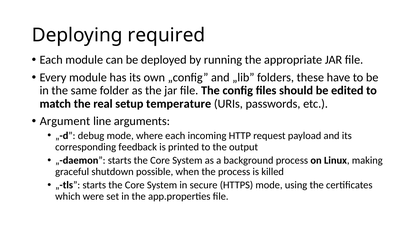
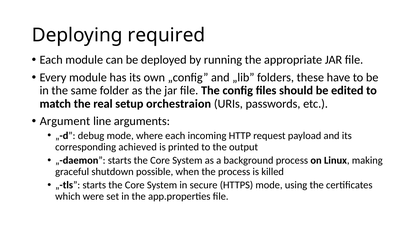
temperature: temperature -> orchestraion
feedback: feedback -> achieved
